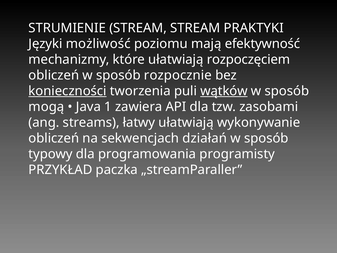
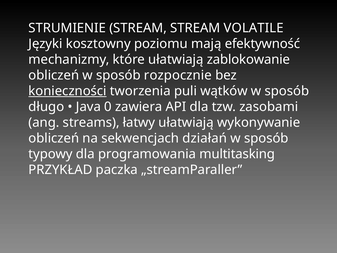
PRAKTYKI: PRAKTYKI -> VOLATILE
możliwość: możliwość -> kosztowny
rozpoczęciem: rozpoczęciem -> zablokowanie
wątków underline: present -> none
mogą: mogą -> długo
1: 1 -> 0
programisty: programisty -> multitasking
